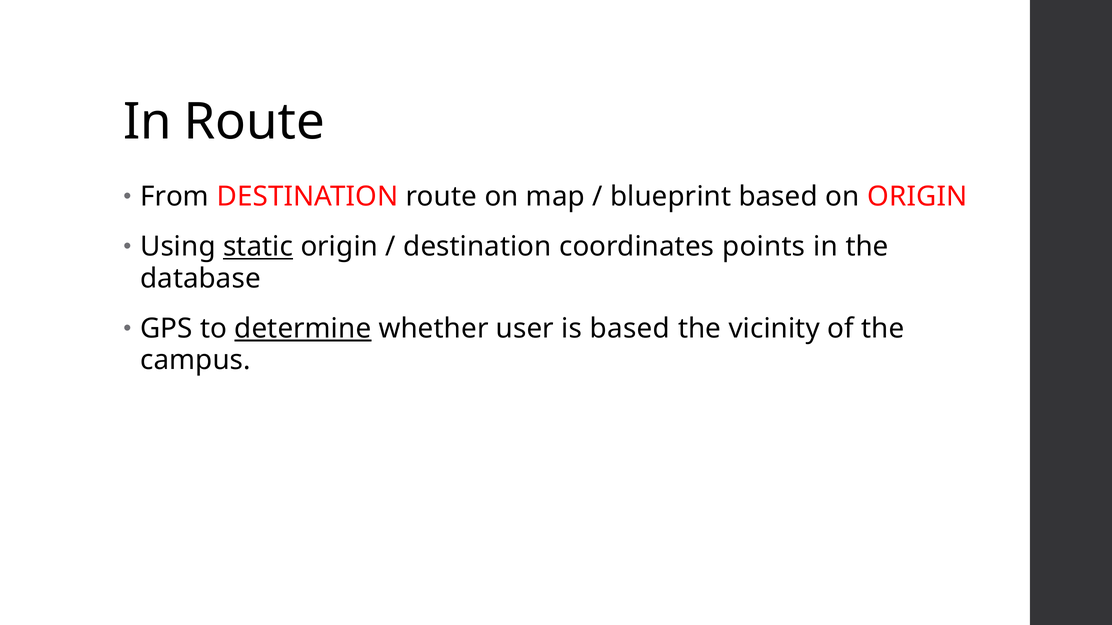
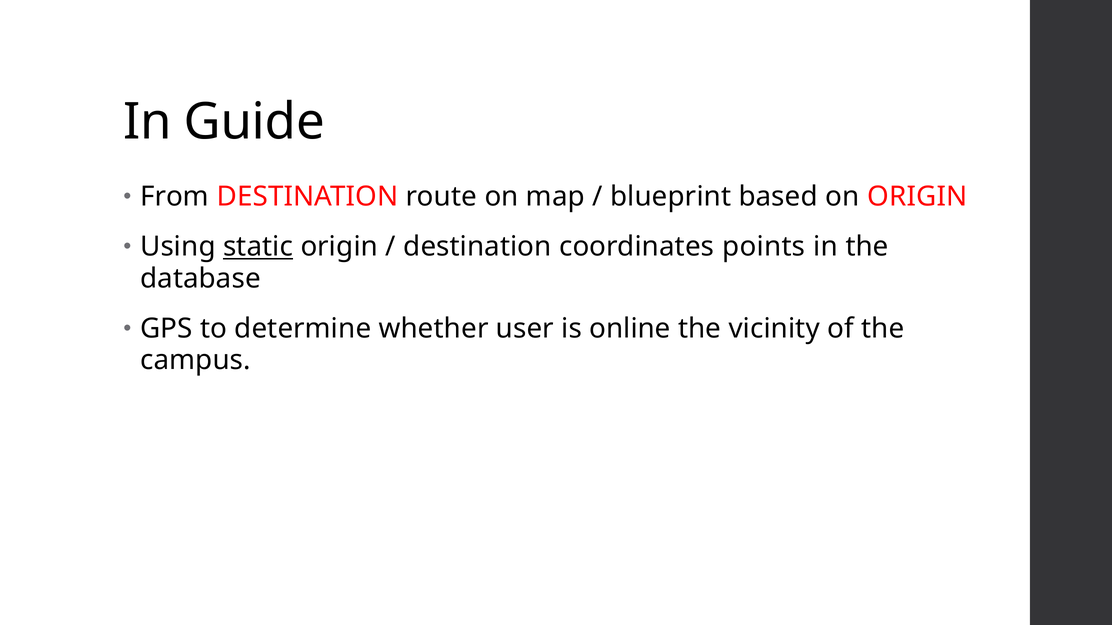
In Route: Route -> Guide
determine underline: present -> none
is based: based -> online
